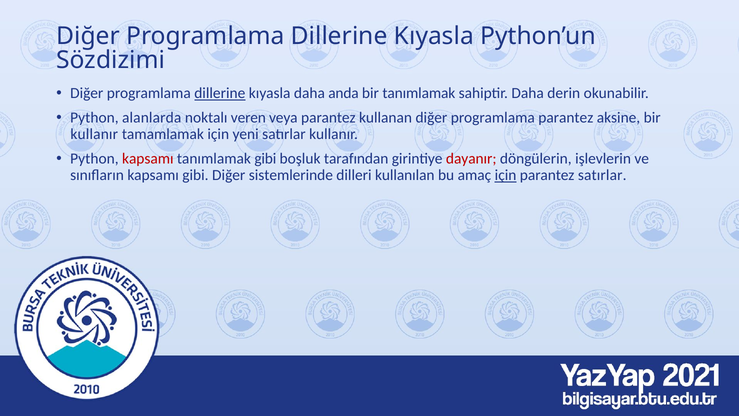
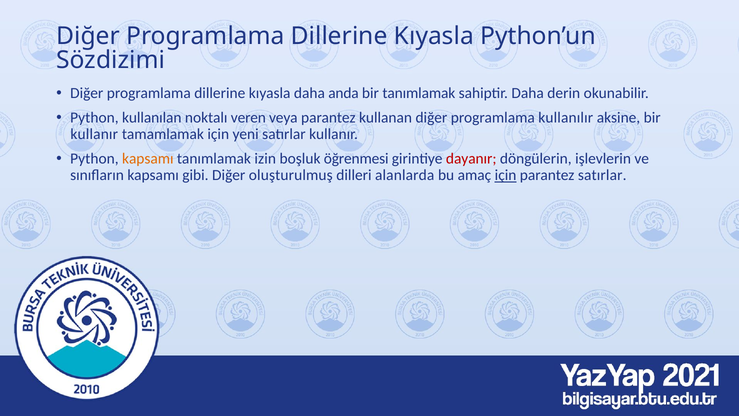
dillerine at (220, 93) underline: present -> none
alanlarda: alanlarda -> kullanılan
programlama parantez: parantez -> kullanılır
kapsamı at (148, 159) colour: red -> orange
tanımlamak gibi: gibi -> izin
tarafından: tarafından -> öğrenmesi
sistemlerinde: sistemlerinde -> oluşturulmuş
kullanılan: kullanılan -> alanlarda
